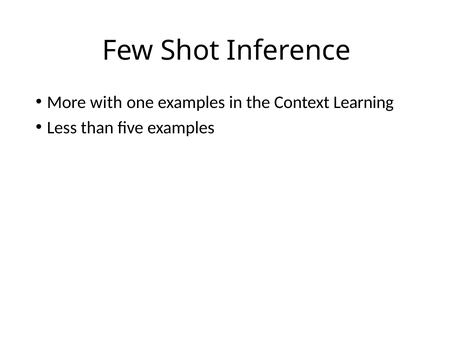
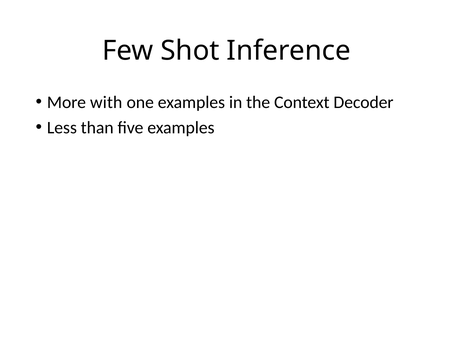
Learning: Learning -> Decoder
